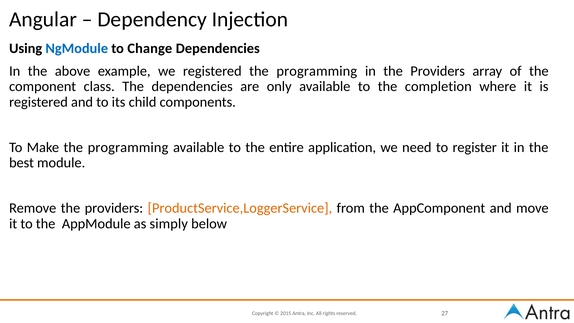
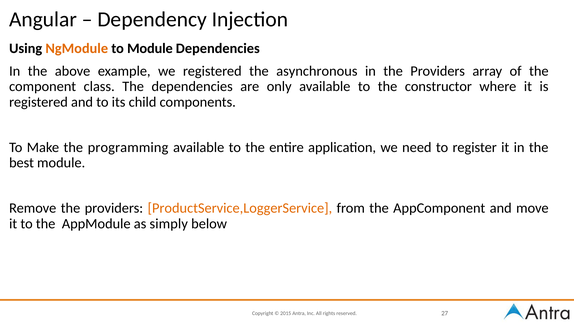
NgModule colour: blue -> orange
to Change: Change -> Module
registered the programming: programming -> asynchronous
completion: completion -> constructor
